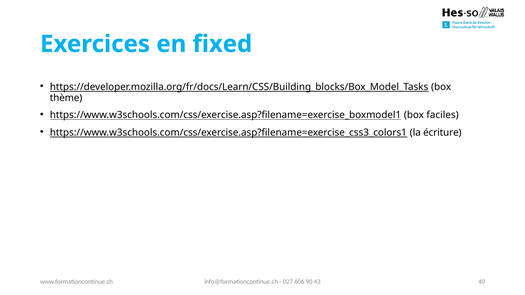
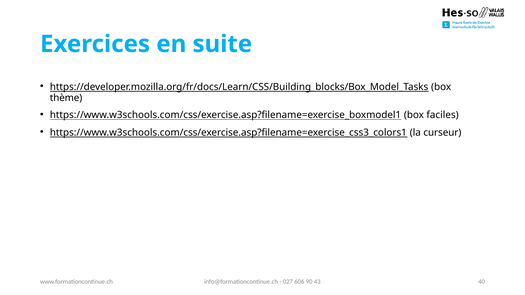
fixed: fixed -> suite
écriture: écriture -> curseur
